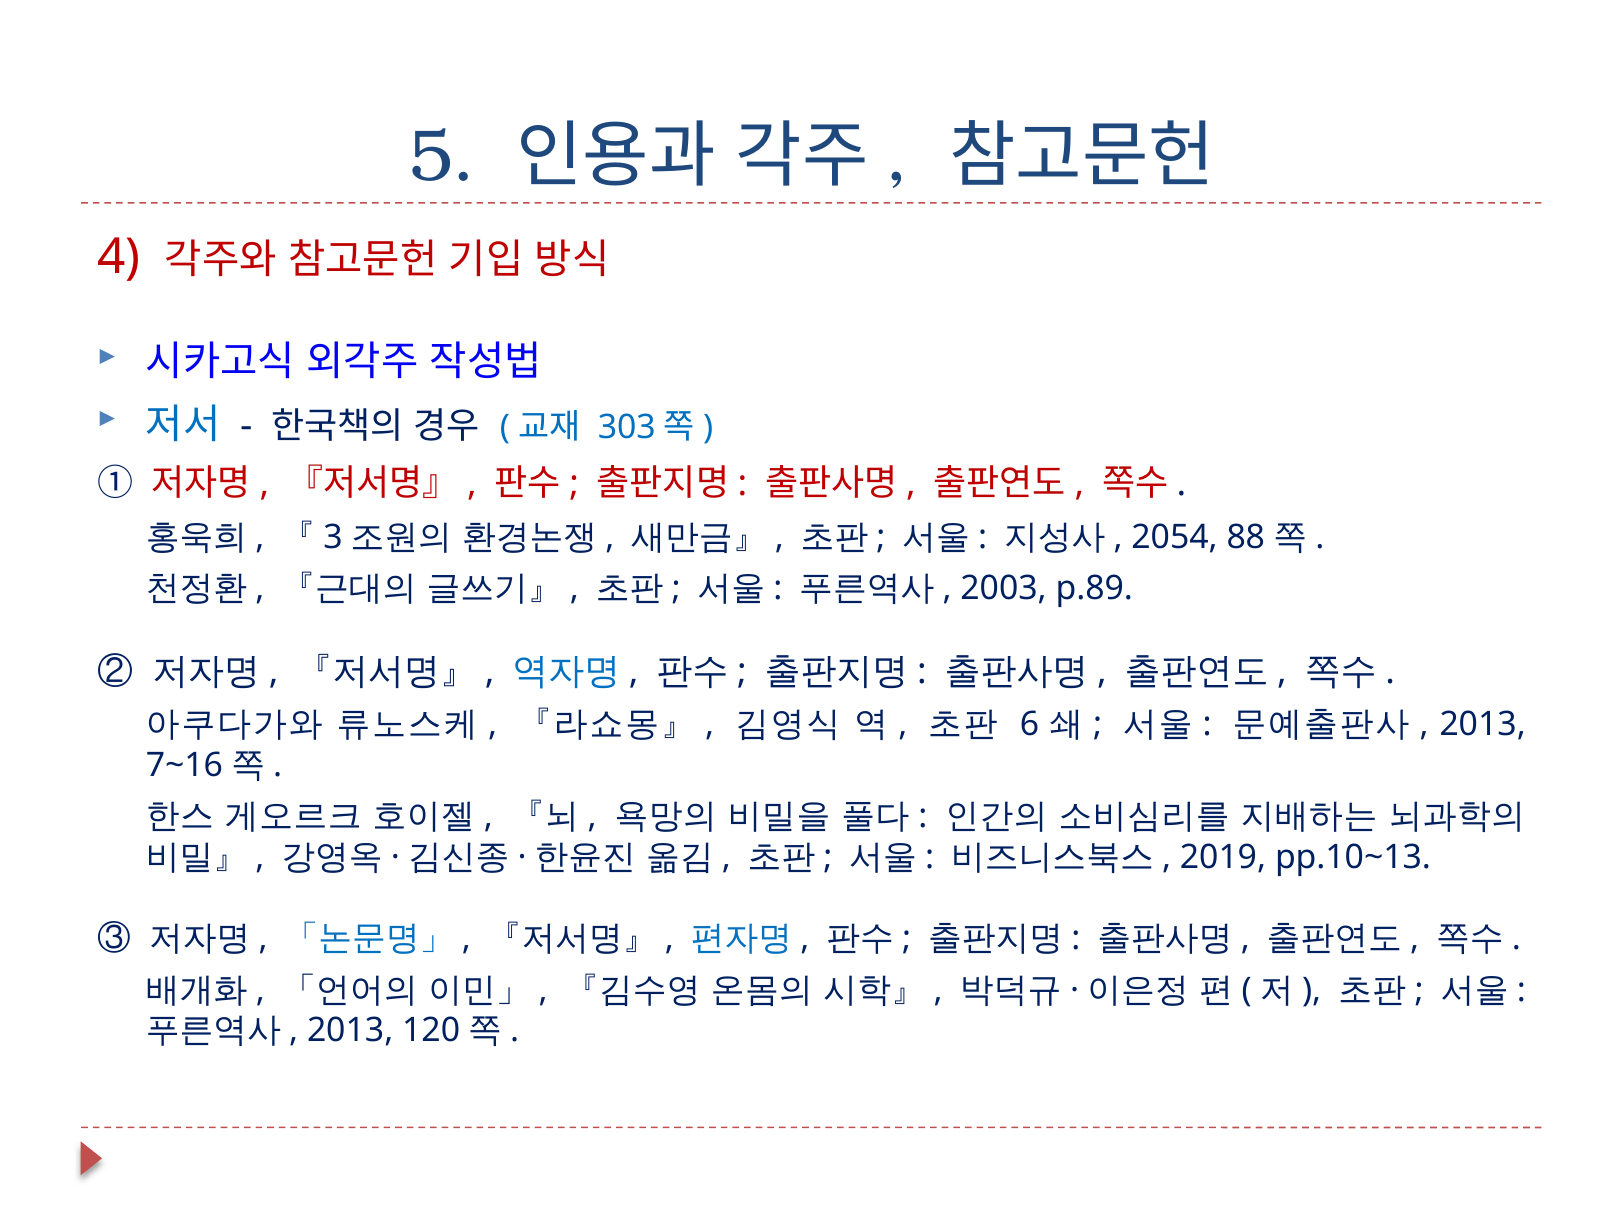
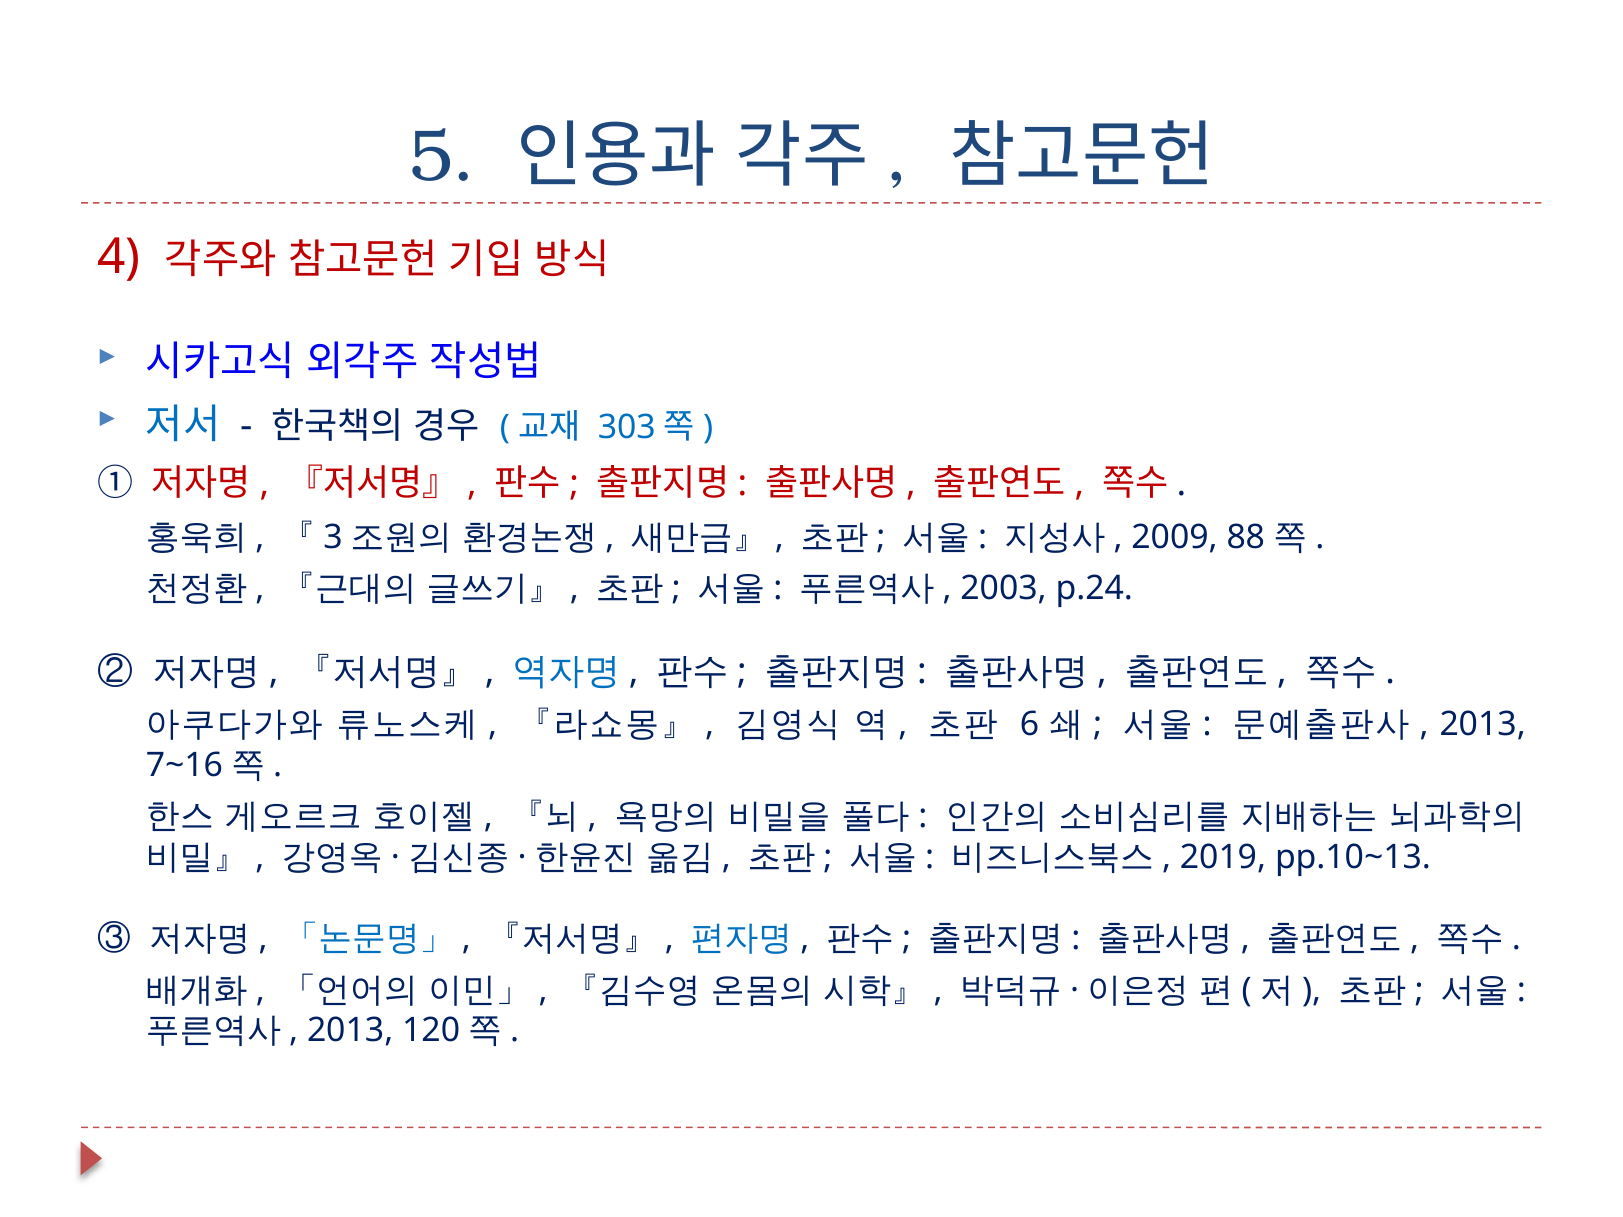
2054: 2054 -> 2009
p.89: p.89 -> p.24
